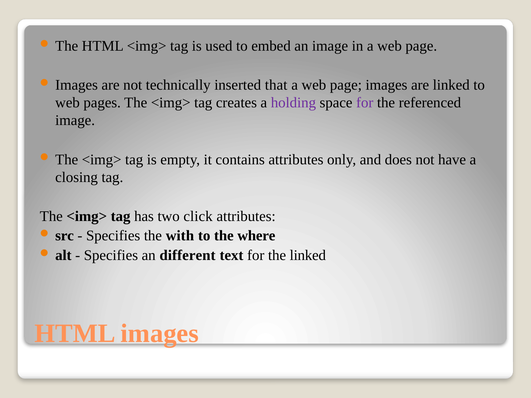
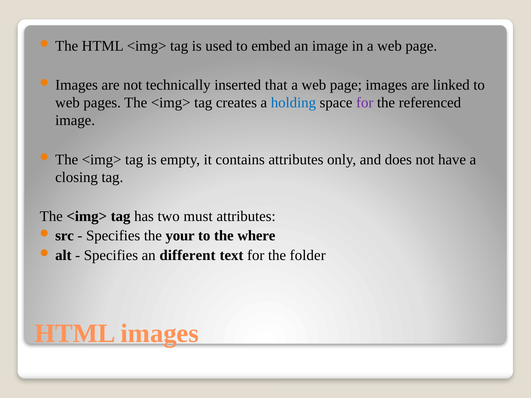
holding colour: purple -> blue
click: click -> must
with: with -> your
the linked: linked -> folder
